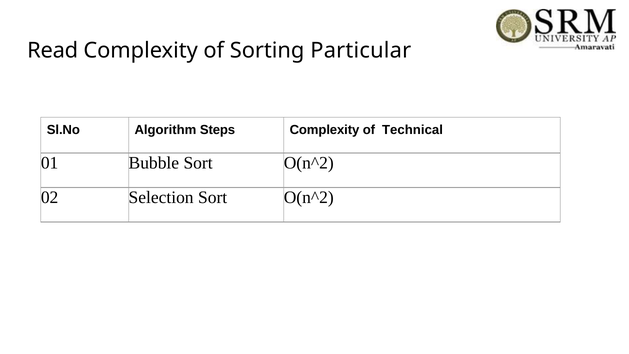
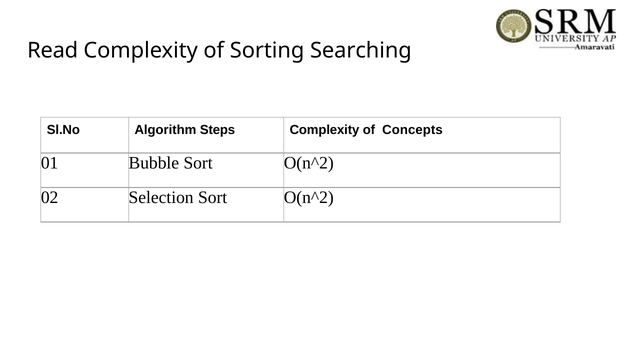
Particular: Particular -> Searching
Technical: Technical -> Concepts
